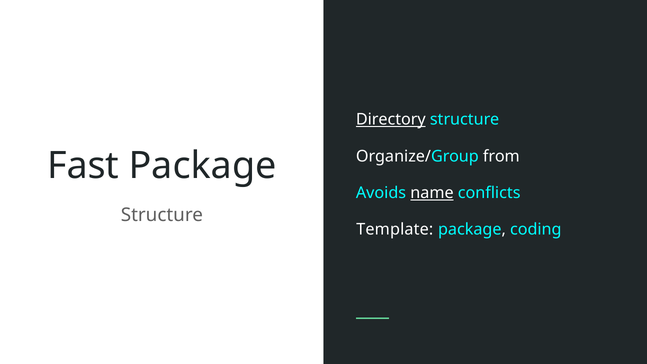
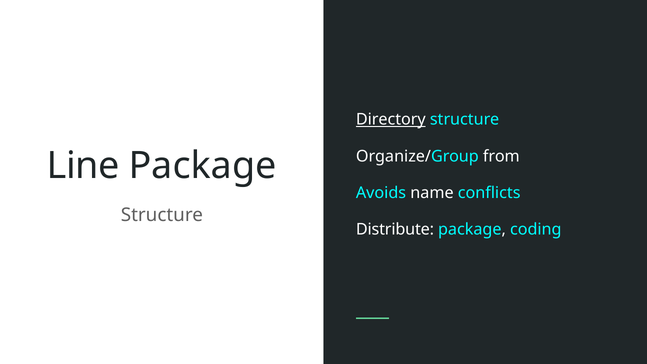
Fast: Fast -> Line
name underline: present -> none
Template: Template -> Distribute
